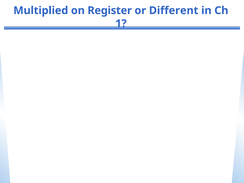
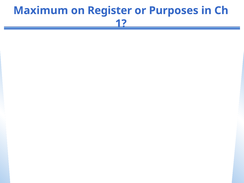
Multiplied: Multiplied -> Maximum
Different: Different -> Purposes
